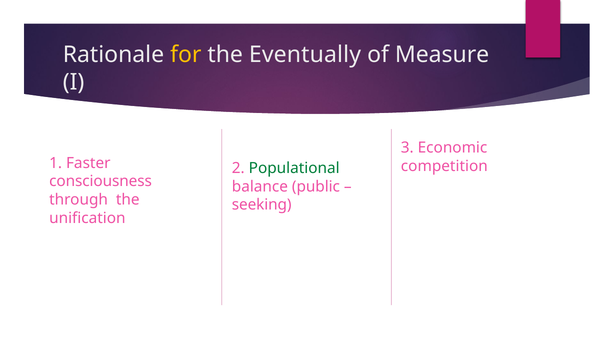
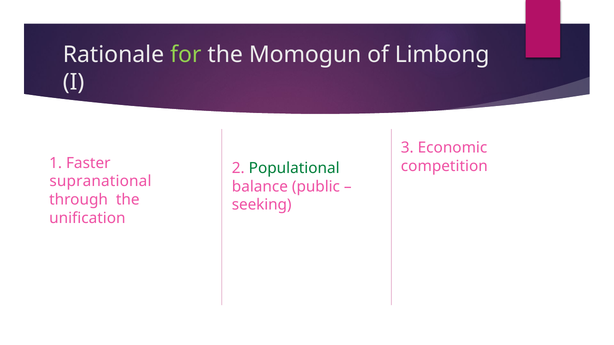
for colour: yellow -> light green
Eventually: Eventually -> Momogun
Measure: Measure -> Limbong
consciousness: consciousness -> supranational
